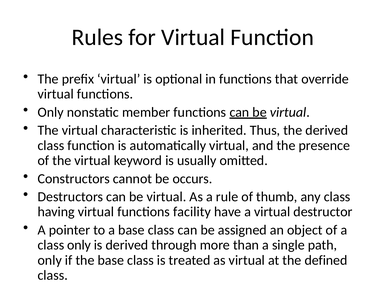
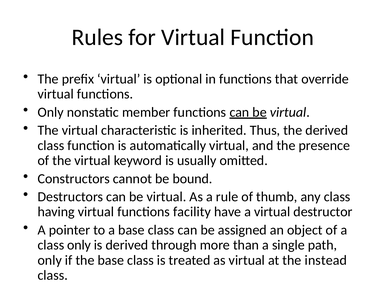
occurs: occurs -> bound
defined: defined -> instead
